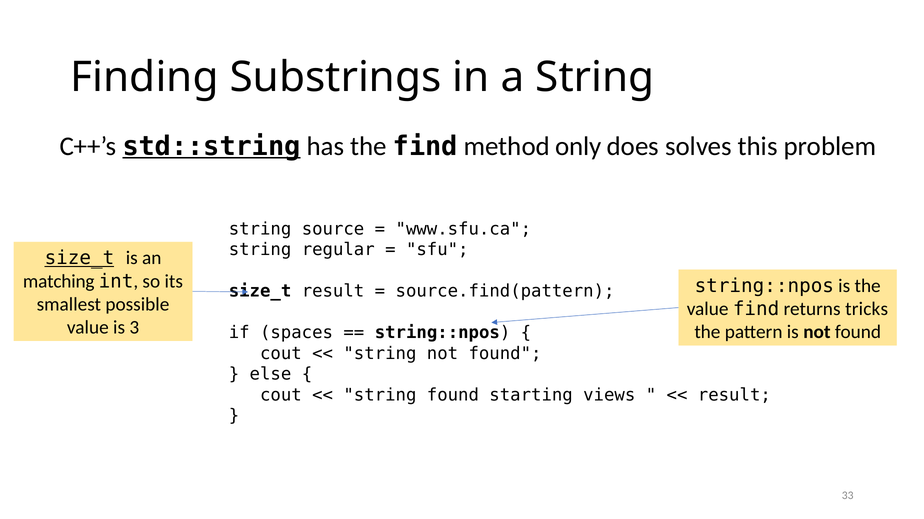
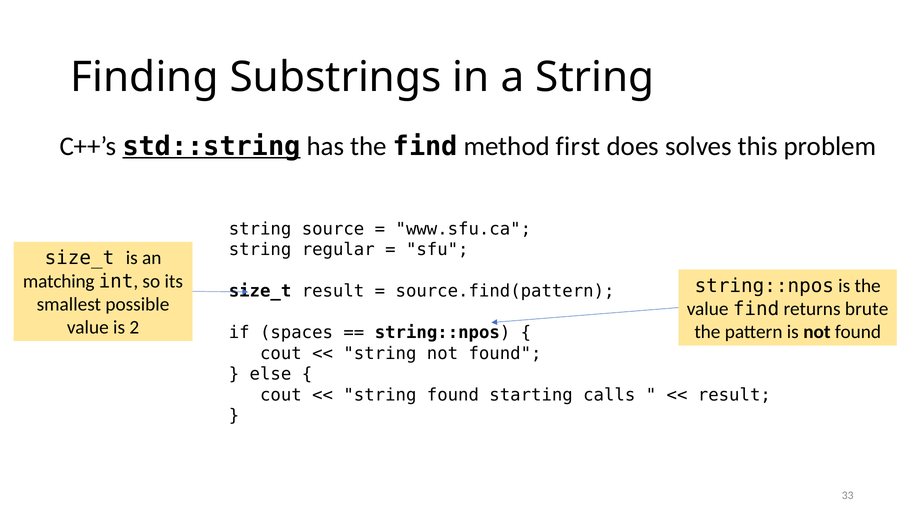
only: only -> first
size_t at (79, 258) underline: present -> none
tricks: tricks -> brute
3: 3 -> 2
views: views -> calls
